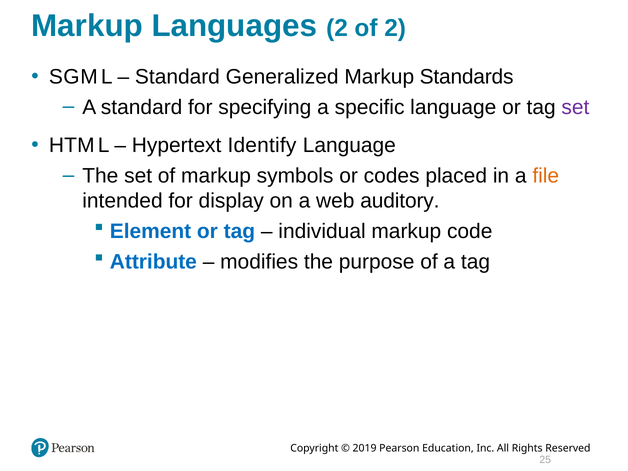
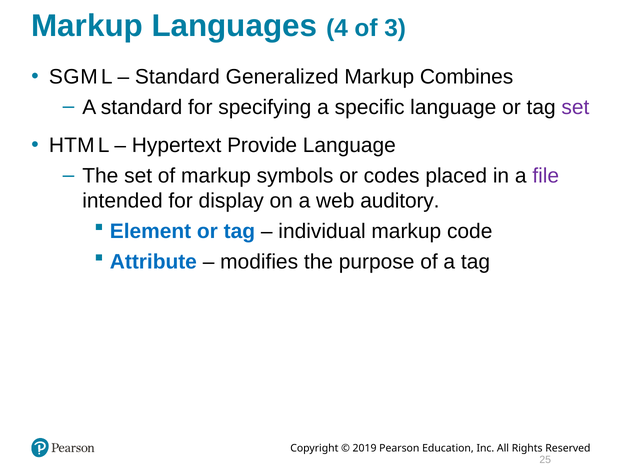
Languages 2: 2 -> 4
of 2: 2 -> 3
Standards: Standards -> Combines
Identify: Identify -> Provide
file colour: orange -> purple
